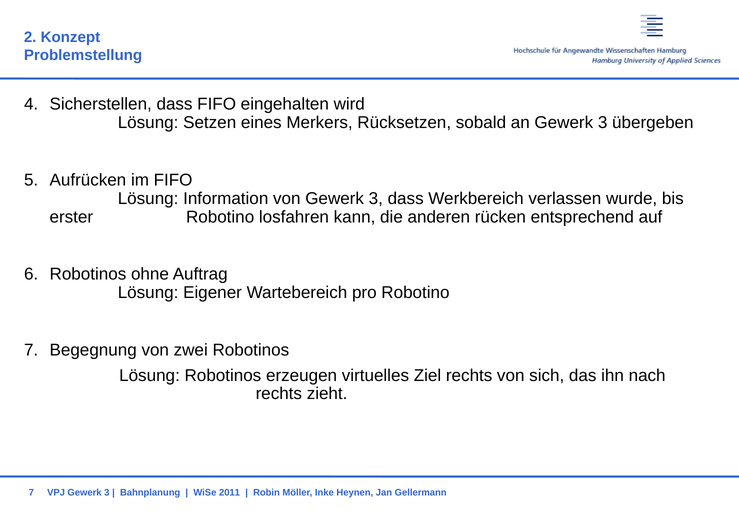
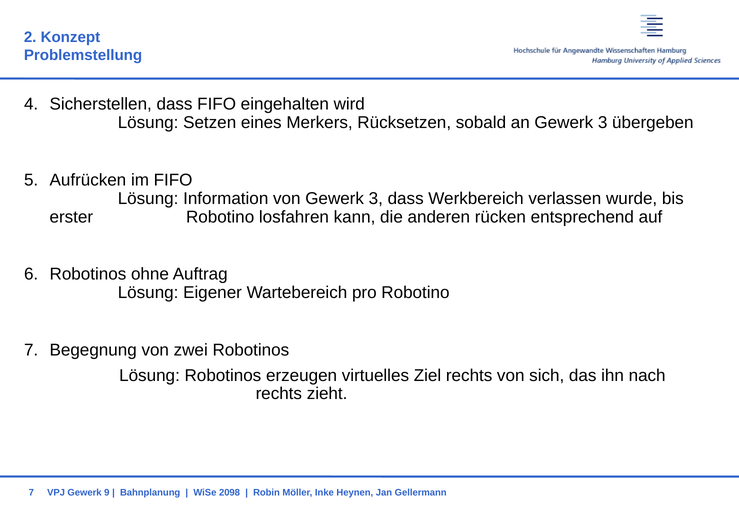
VPJ Gewerk 3: 3 -> 9
2011: 2011 -> 2098
